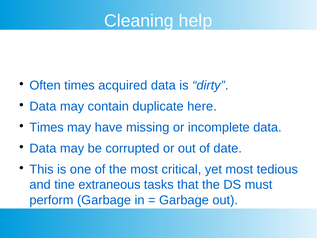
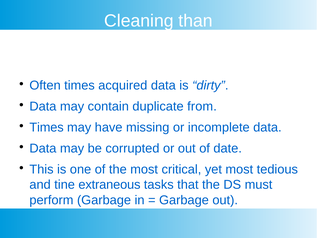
help: help -> than
here: here -> from
